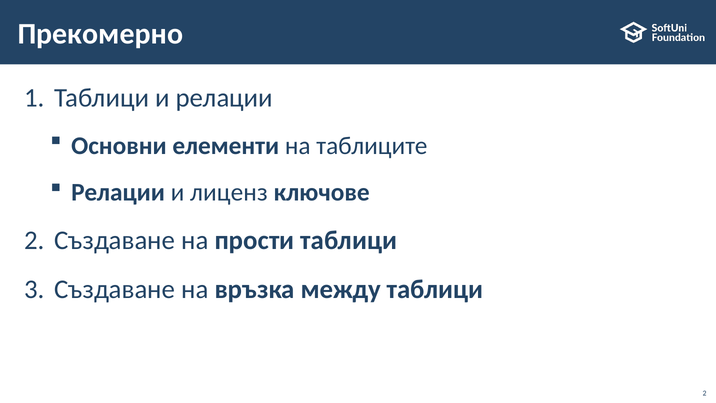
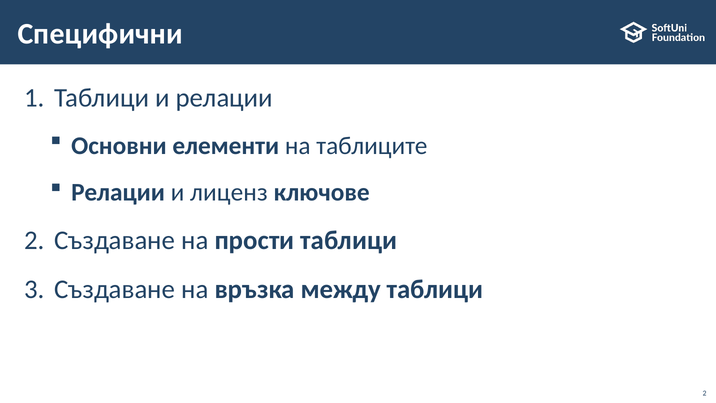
Прекомерно: Прекомерно -> Специфични
